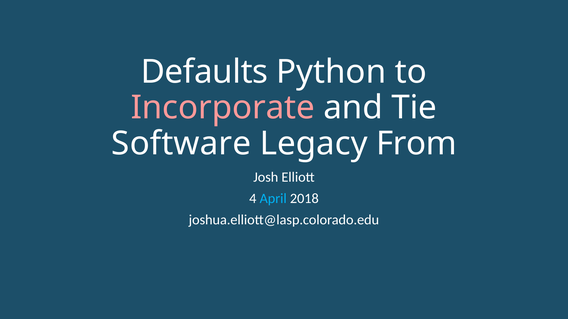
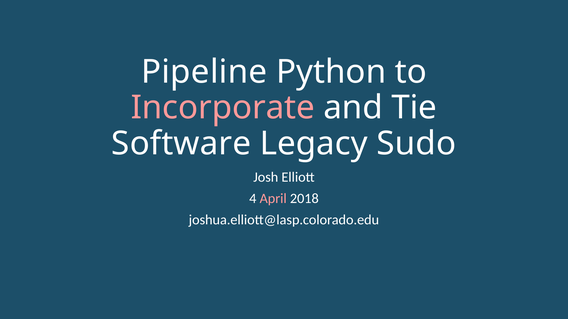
Defaults: Defaults -> Pipeline
From: From -> Sudo
April colour: light blue -> pink
